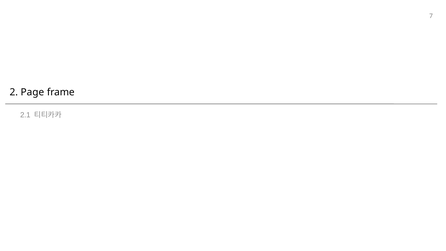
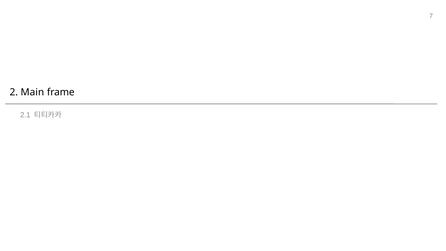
Page: Page -> Main
